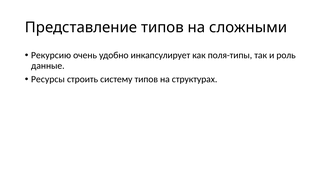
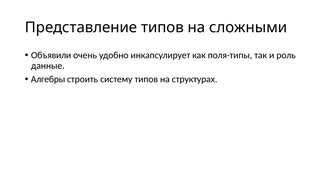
Рекурсию: Рекурсию -> Объявили
Ресурсы: Ресурсы -> Алгебры
